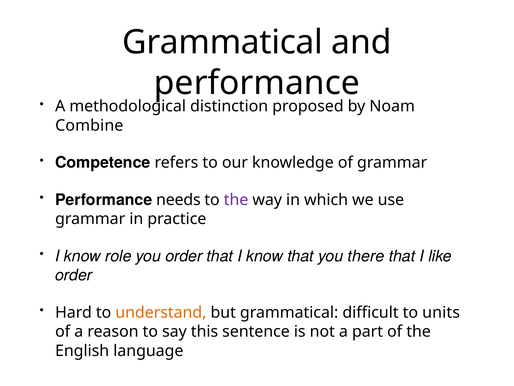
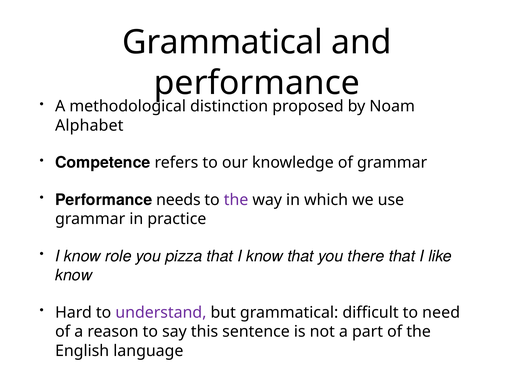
Combine: Combine -> Alphabet
you order: order -> pizza
order at (74, 275): order -> know
understand colour: orange -> purple
units: units -> need
